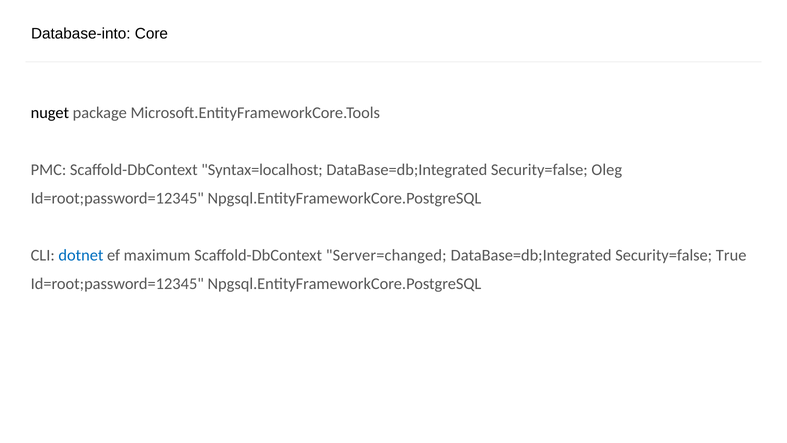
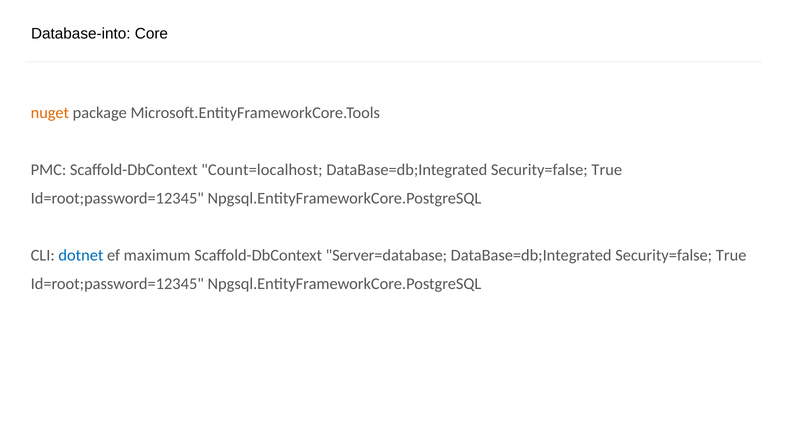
nuget colour: black -> orange
Syntax=localhost: Syntax=localhost -> Count=localhost
Oleg at (607, 170): Oleg -> True
Server=changed: Server=changed -> Server=database
